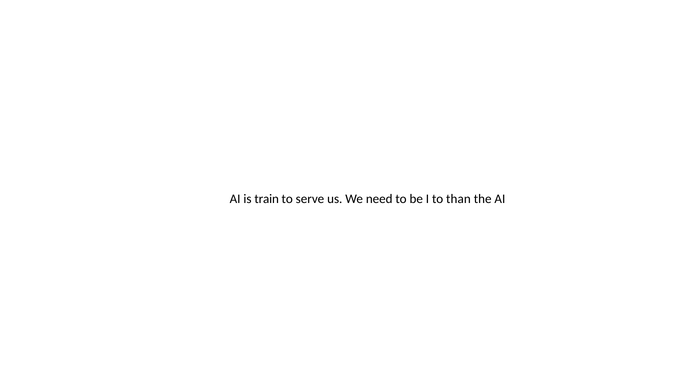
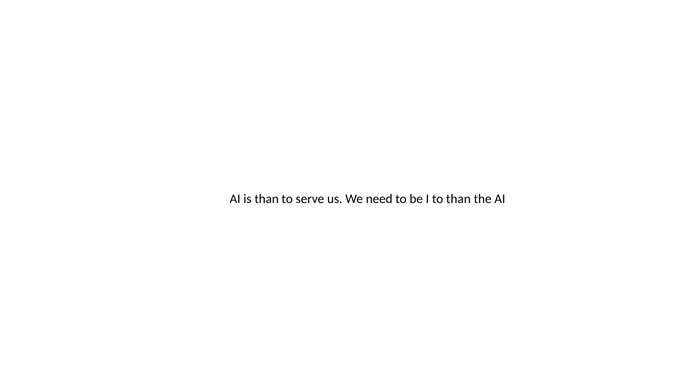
is train: train -> than
